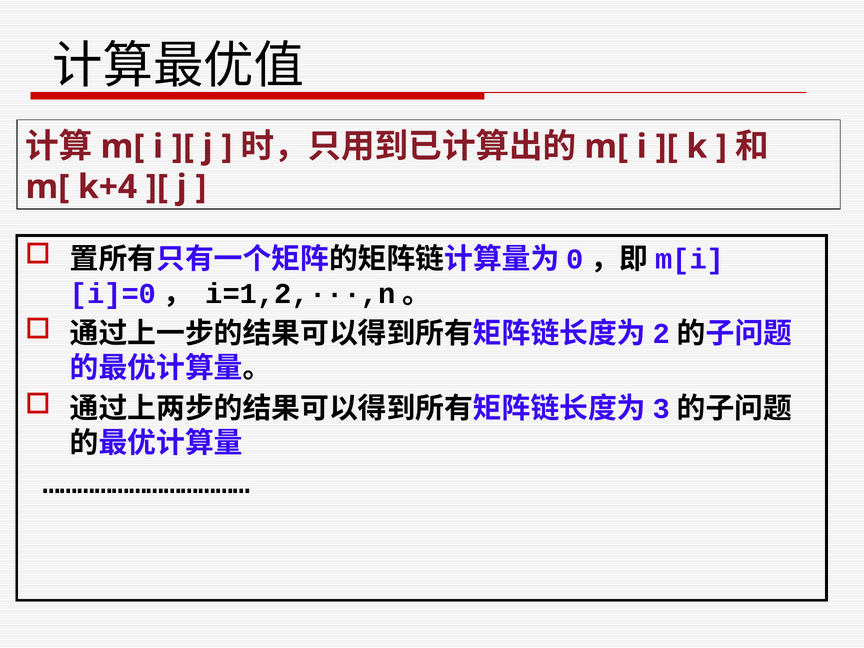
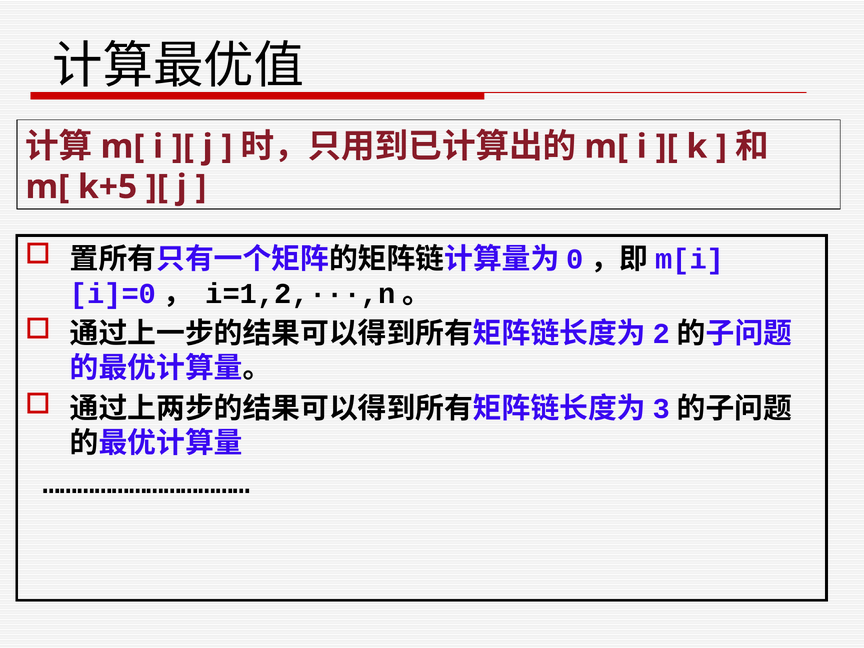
k+4: k+4 -> k+5
